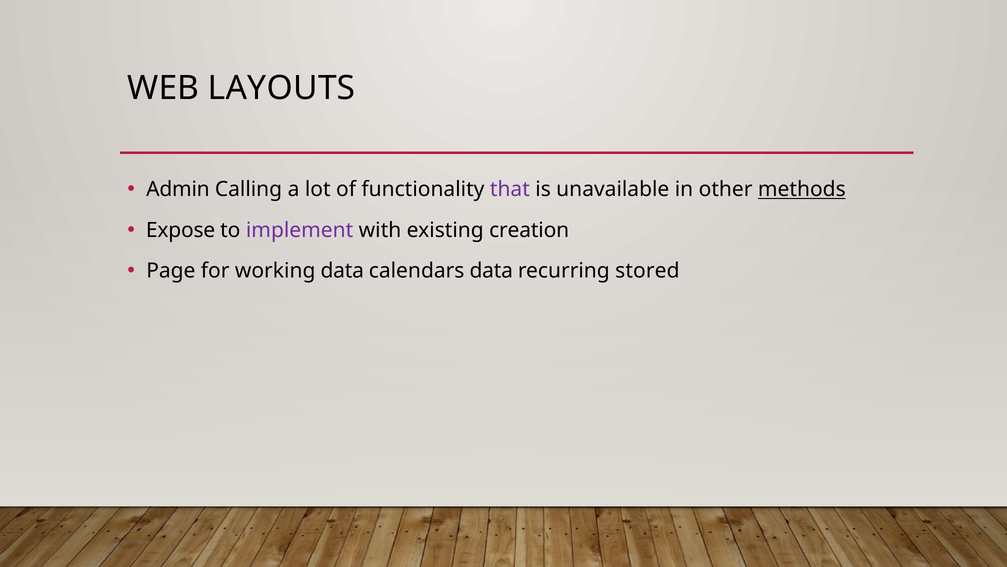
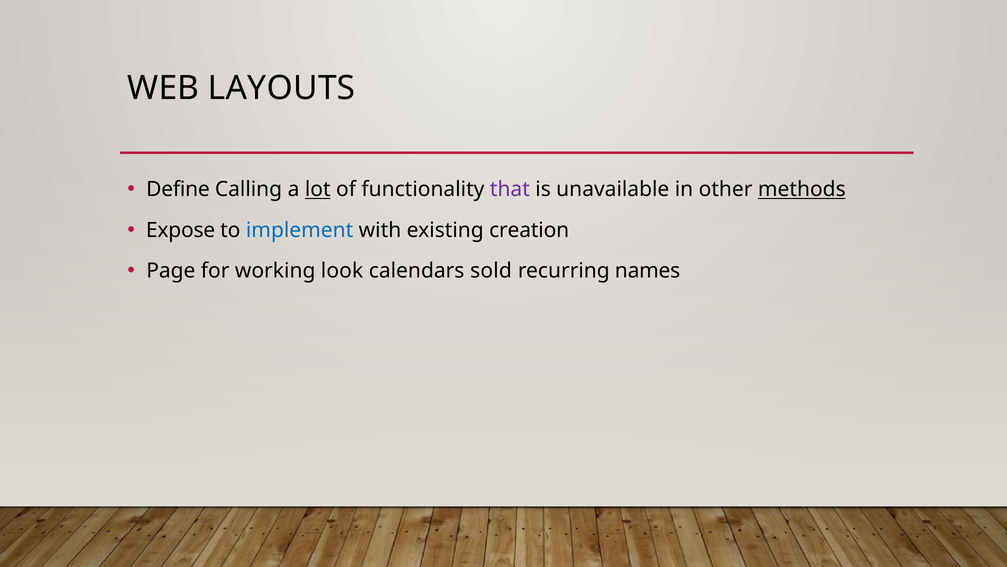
Admin: Admin -> Define
lot underline: none -> present
implement colour: purple -> blue
working data: data -> look
calendars data: data -> sold
stored: stored -> names
